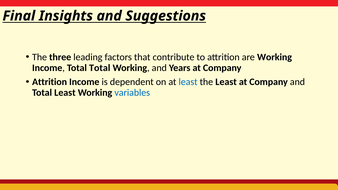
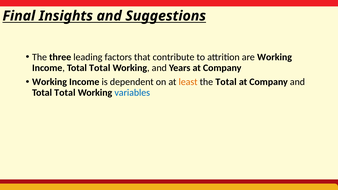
Attrition at (50, 82): Attrition -> Working
least at (188, 82) colour: blue -> orange
the Least: Least -> Total
Least at (65, 93): Least -> Total
